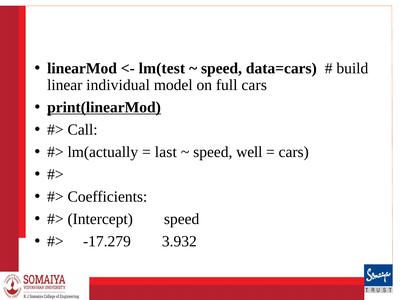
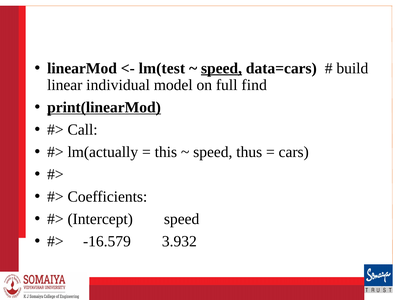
speed at (222, 68) underline: none -> present
full cars: cars -> find
last: last -> this
well: well -> thus
-17.279: -17.279 -> -16.579
